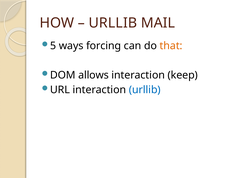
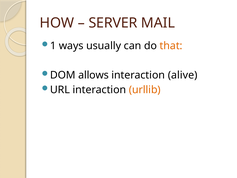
URLLIB at (113, 23): URLLIB -> SERVER
5: 5 -> 1
forcing: forcing -> usually
keep: keep -> alive
urllib at (145, 90) colour: blue -> orange
